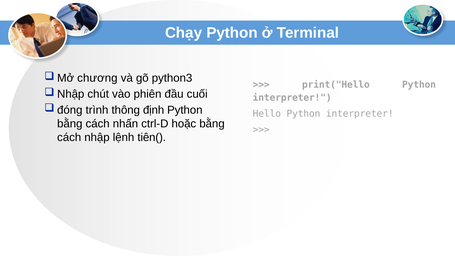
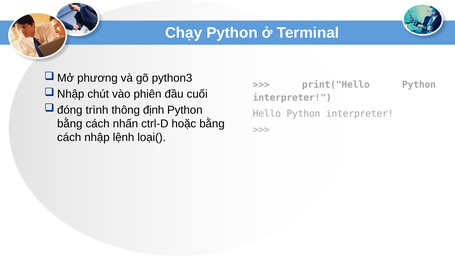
chương: chương -> phương
tiên(: tiên( -> loại(
